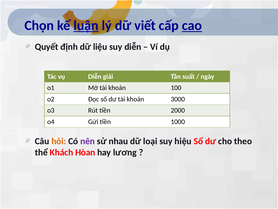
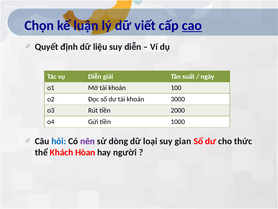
luận underline: present -> none
hỏi colour: orange -> blue
nhau: nhau -> dòng
hiệu: hiệu -> gian
theo: theo -> thức
lương: lương -> người
